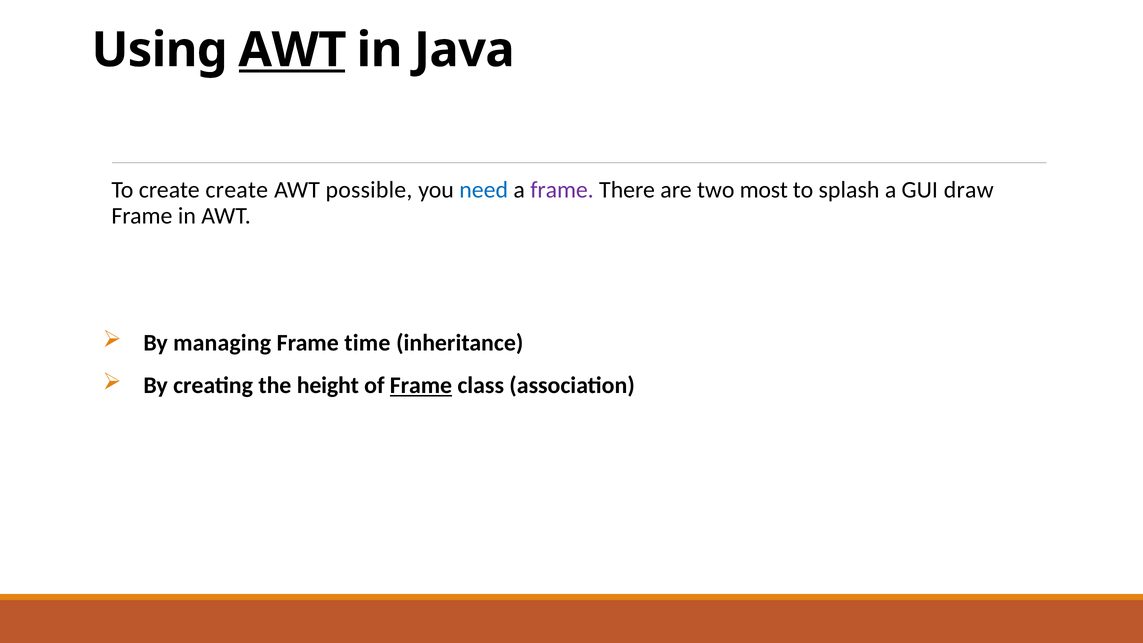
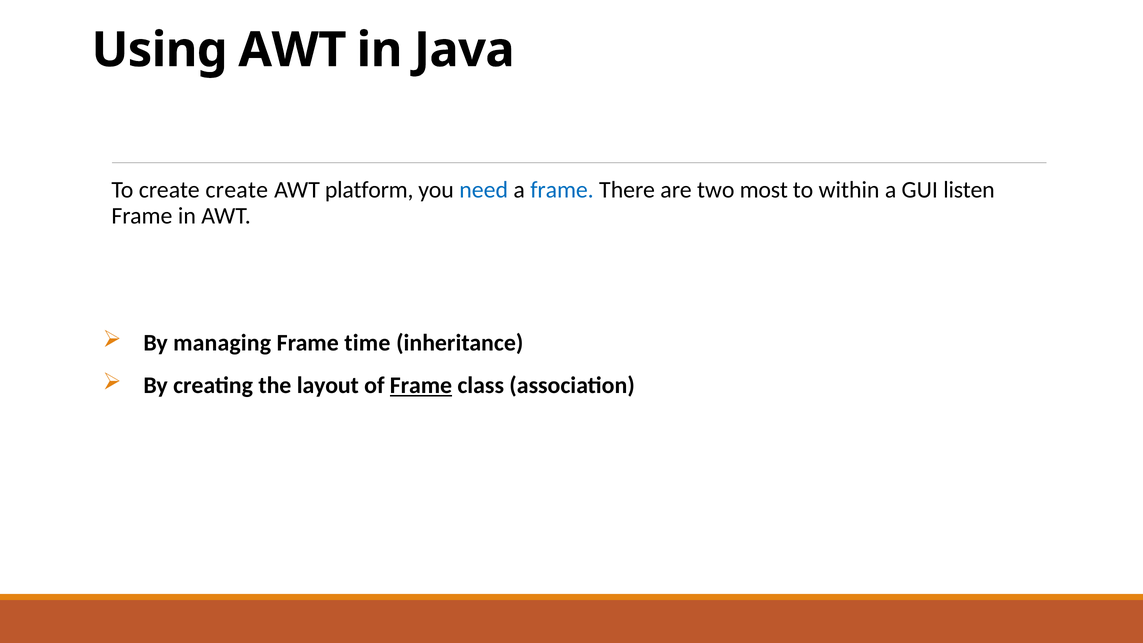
AWT at (292, 50) underline: present -> none
possible: possible -> platform
frame at (562, 190) colour: purple -> blue
splash: splash -> within
draw: draw -> listen
height: height -> layout
